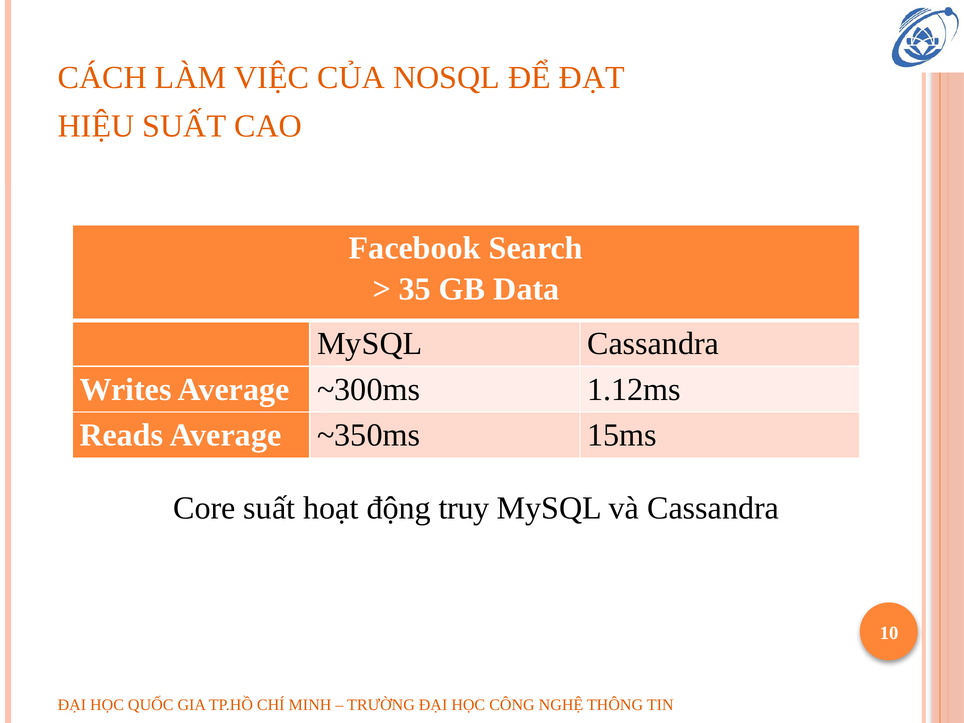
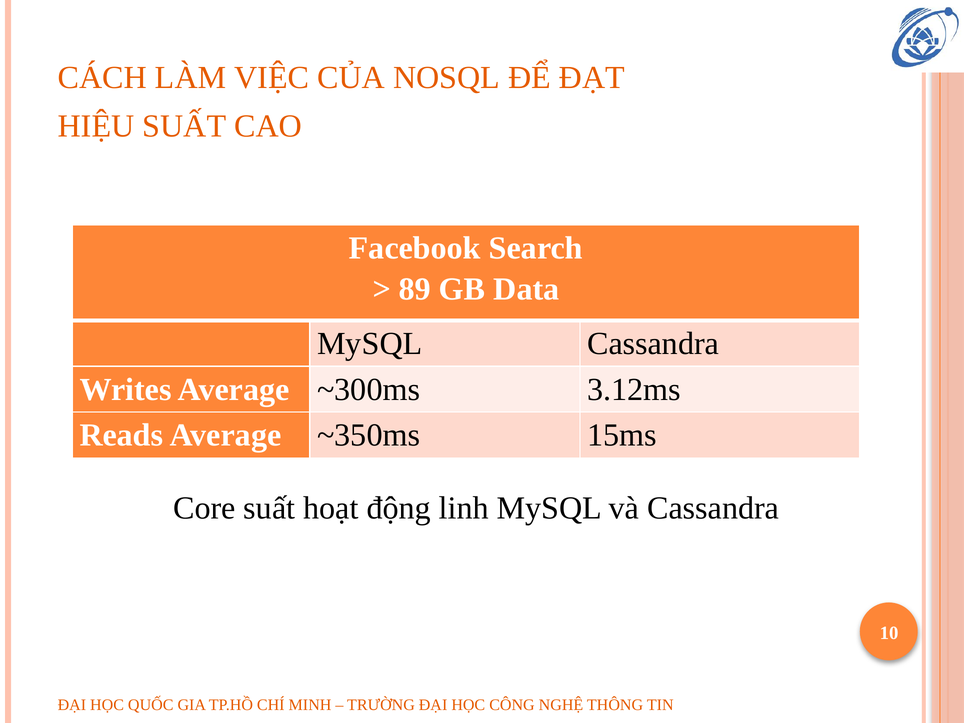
35: 35 -> 89
1.12ms: 1.12ms -> 3.12ms
truy: truy -> linh
